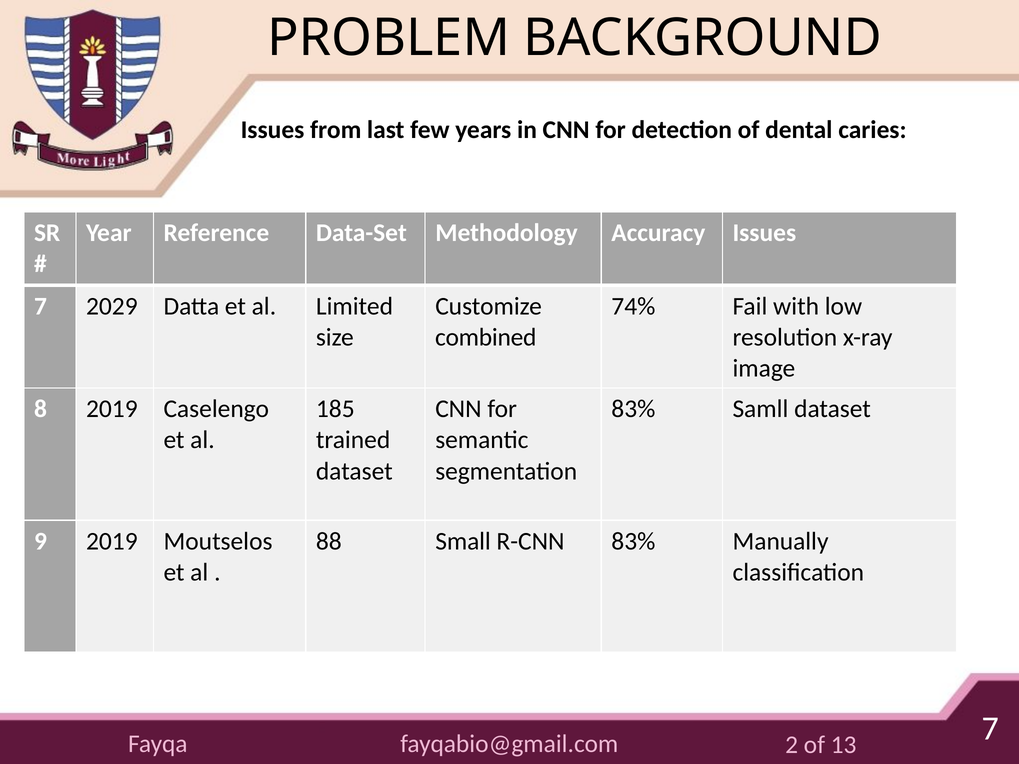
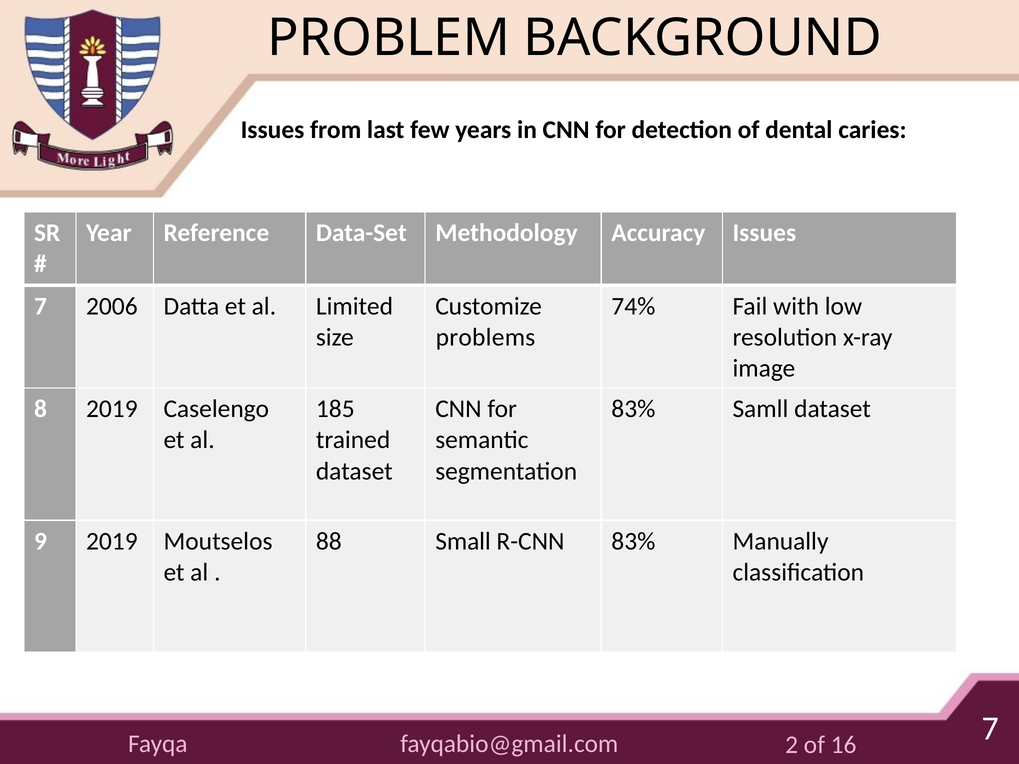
2029: 2029 -> 2006
combined: combined -> problems
13: 13 -> 16
